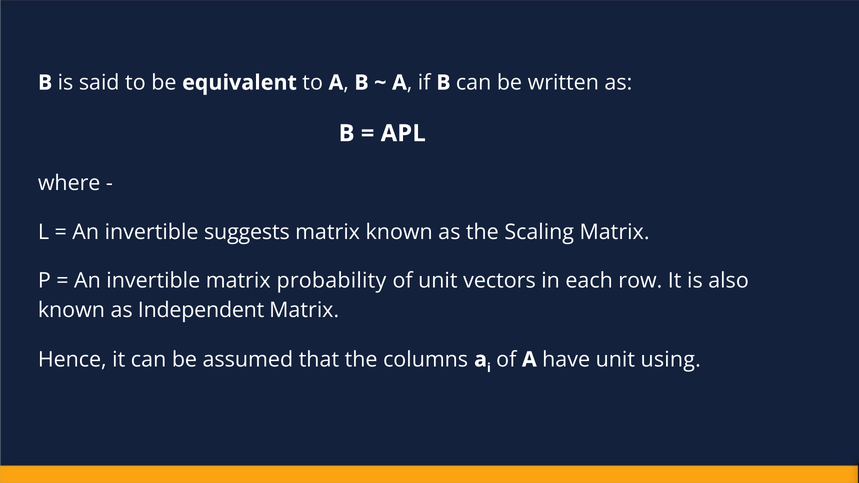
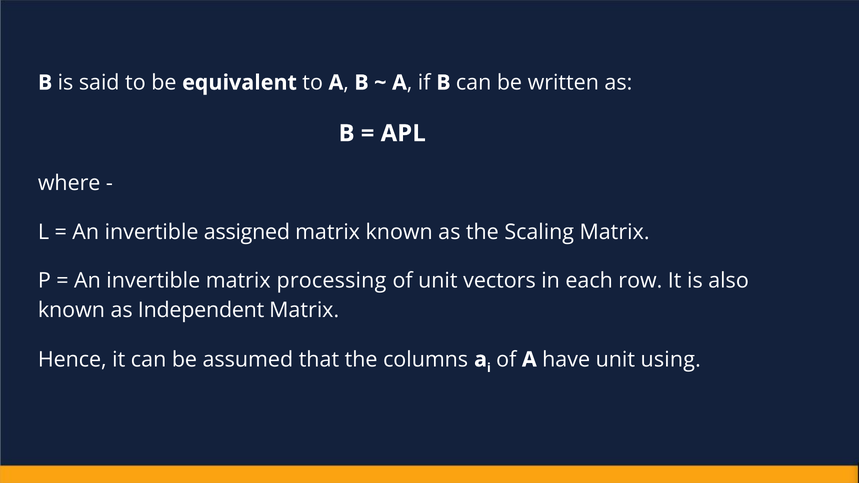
suggests: suggests -> assigned
probability: probability -> processing
